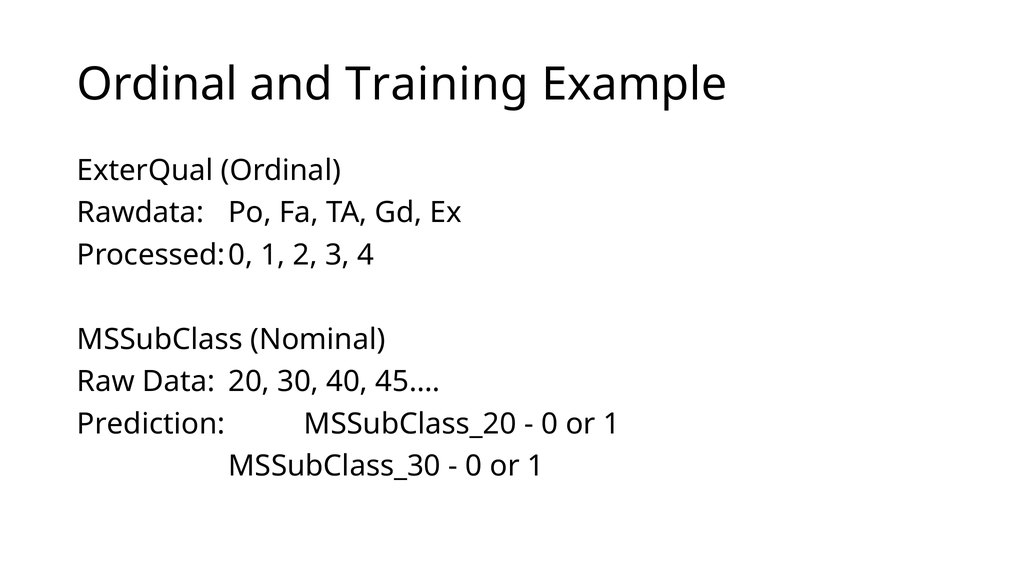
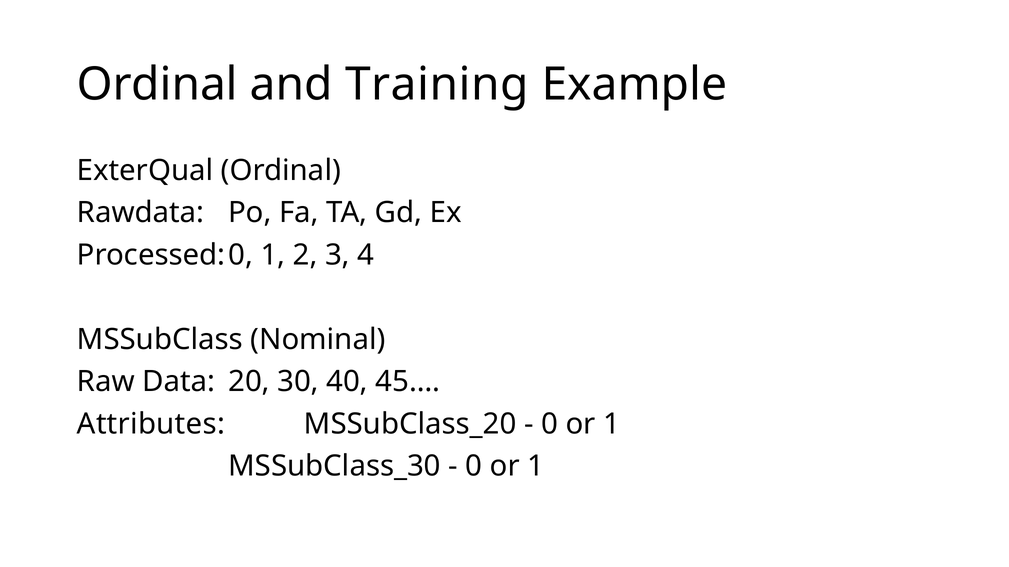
Prediction: Prediction -> Attributes
